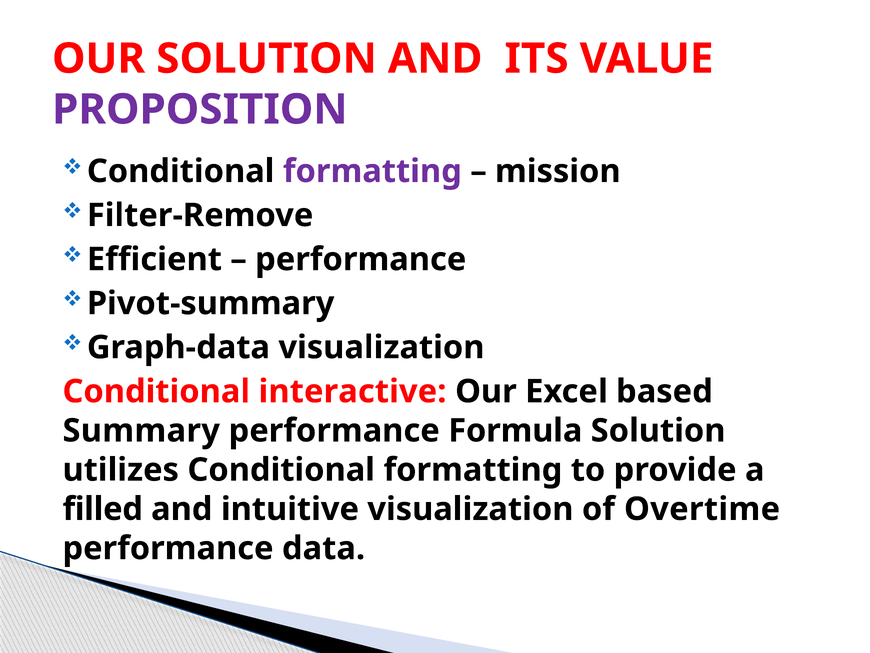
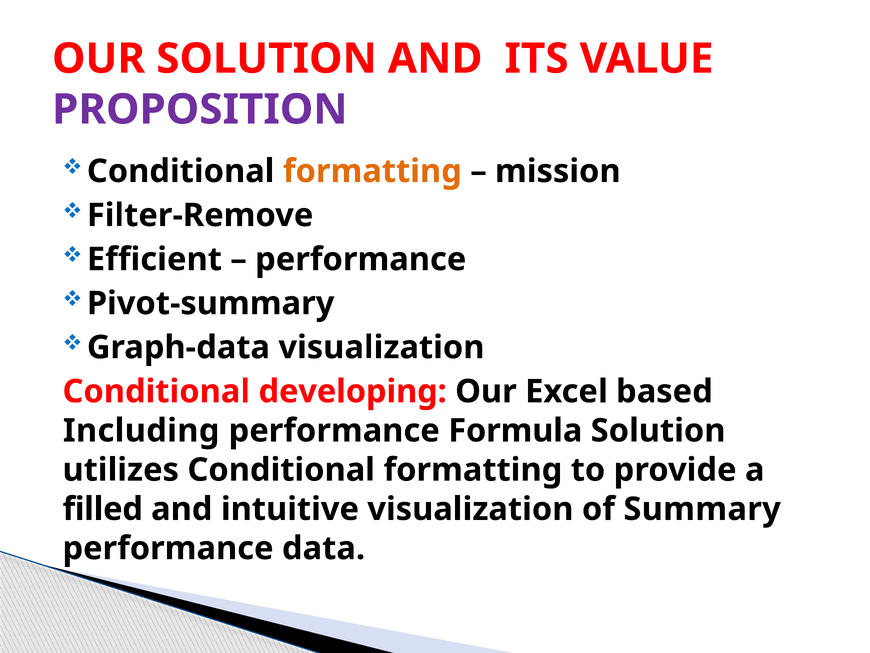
formatting at (372, 171) colour: purple -> orange
interactive: interactive -> developing
Summary: Summary -> Including
Overtime: Overtime -> Summary
